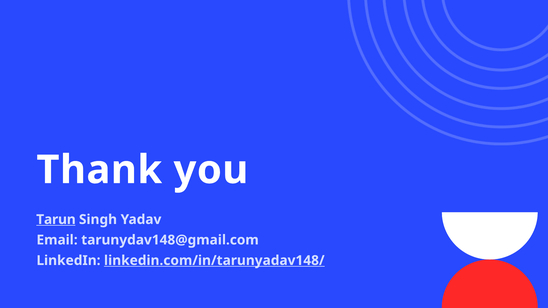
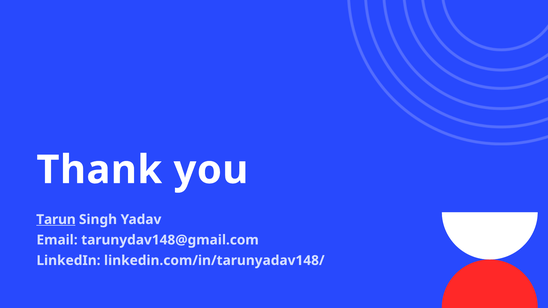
linkedin.com/in/tarunyadav148/ underline: present -> none
